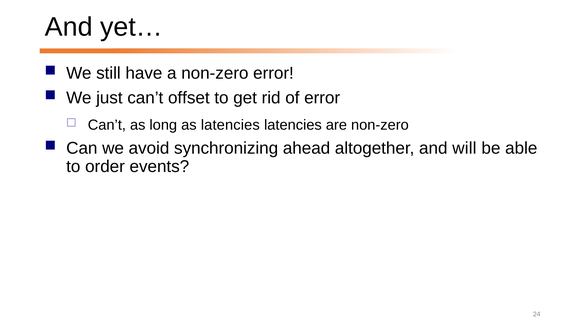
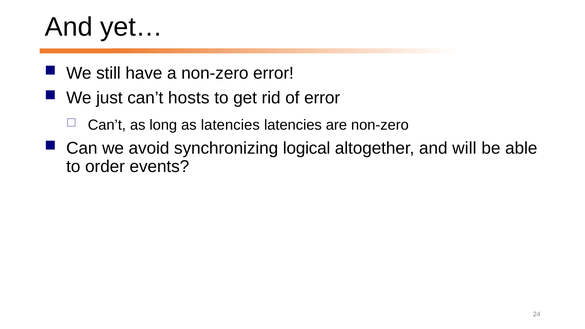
offset: offset -> hosts
ahead: ahead -> logical
